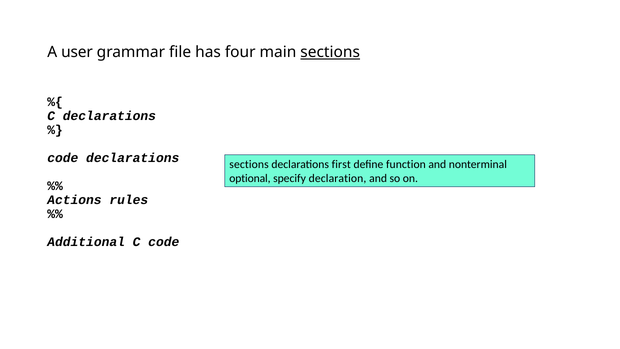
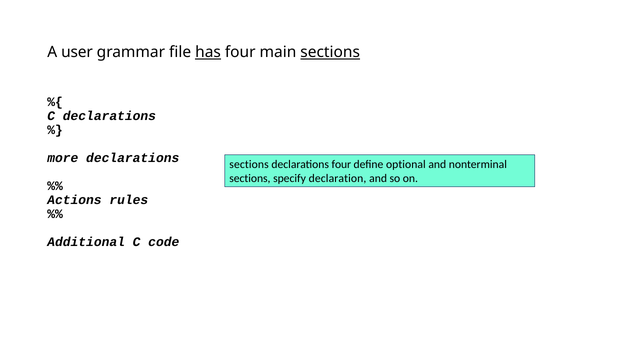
has underline: none -> present
code at (63, 158): code -> more
declarations first: first -> four
function: function -> optional
optional at (250, 178): optional -> sections
